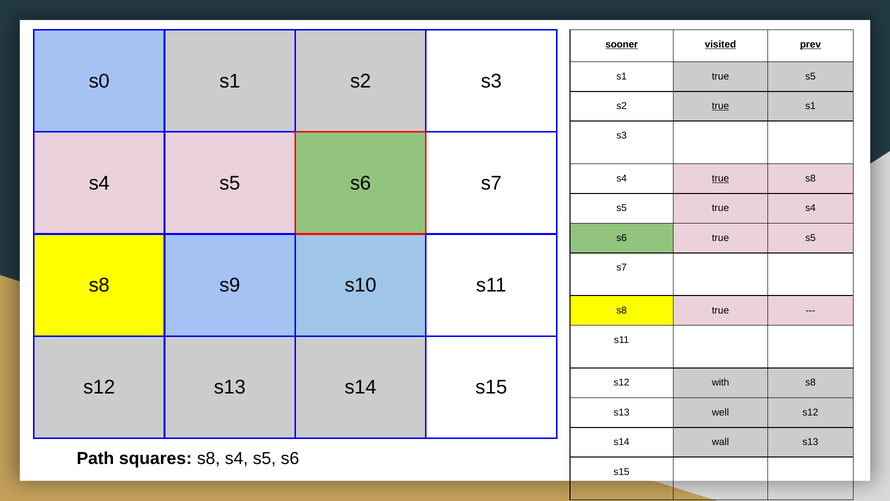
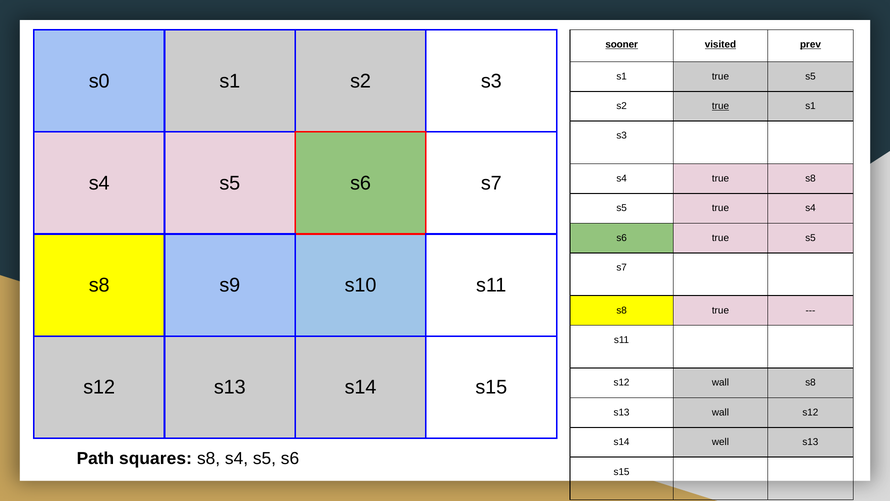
true at (720, 178) underline: present -> none
s12 with: with -> wall
s13 well: well -> wall
wall: wall -> well
